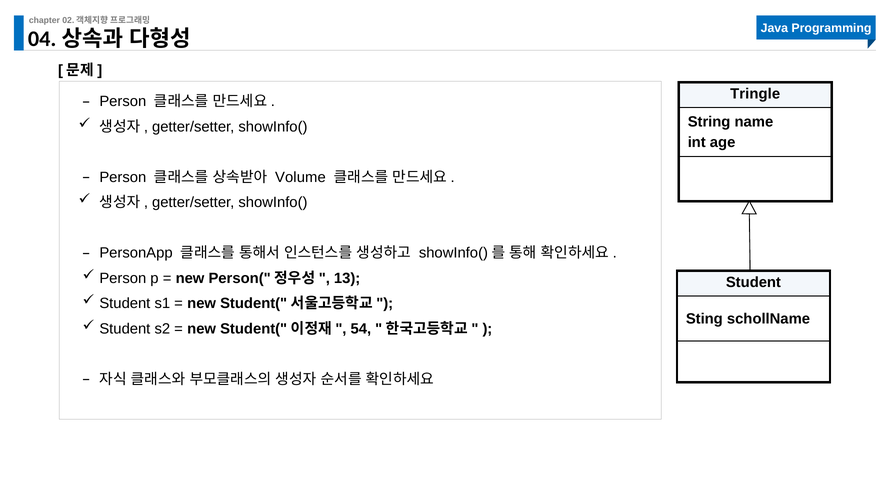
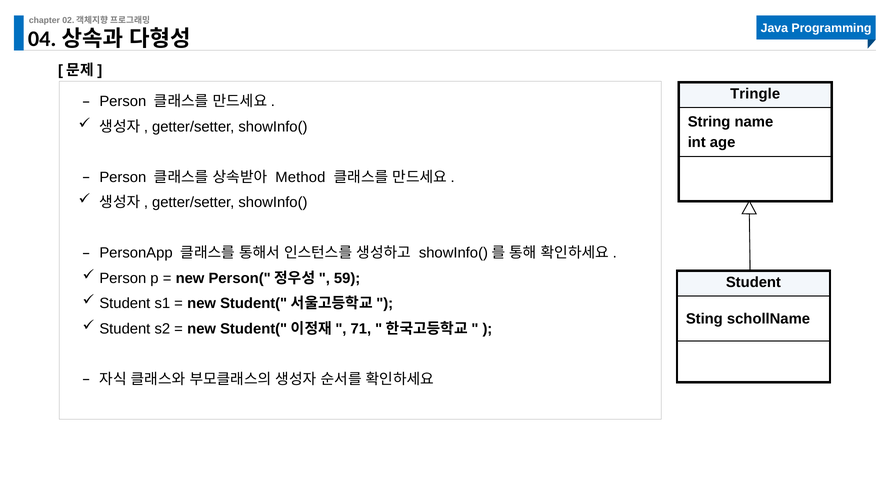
Volume: Volume -> Method
13: 13 -> 59
54: 54 -> 71
